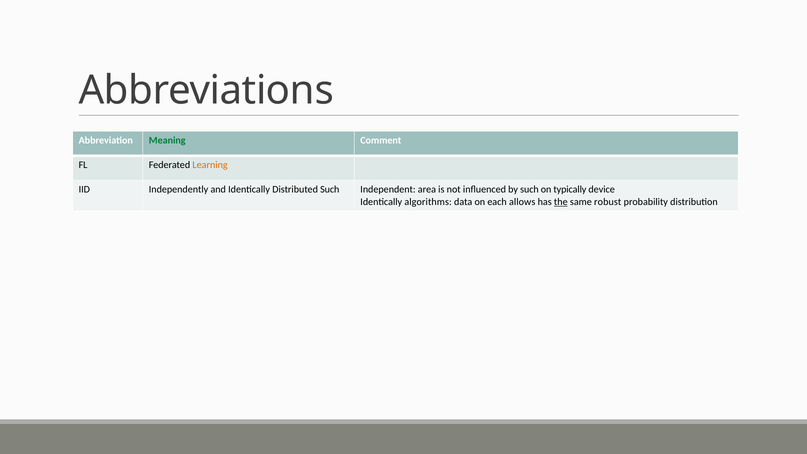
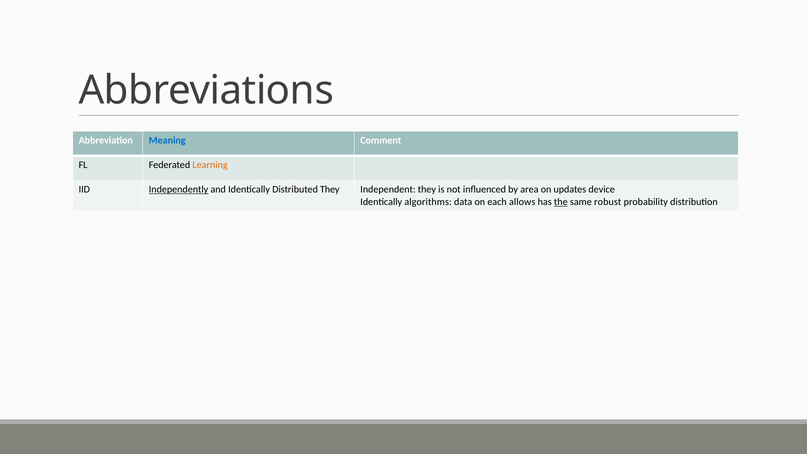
Meaning colour: green -> blue
Independently underline: none -> present
Distributed Such: Such -> They
Independent area: area -> they
by such: such -> area
typically: typically -> updates
